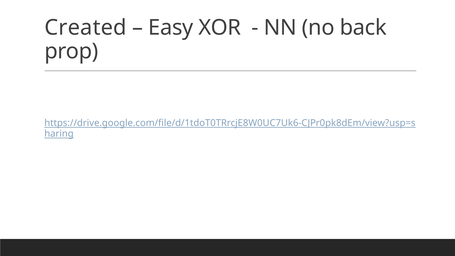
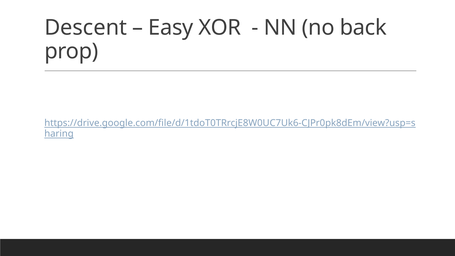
Created: Created -> Descent
